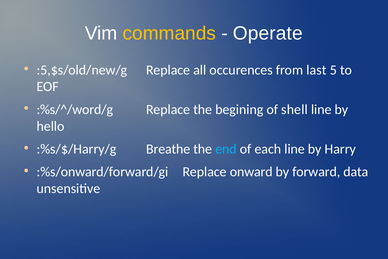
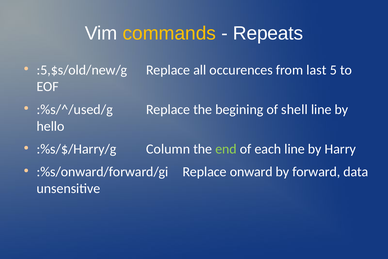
Operate: Operate -> Repeats
:%s/^/word/g: :%s/^/word/g -> :%s/^/used/g
Breathe: Breathe -> Column
end colour: light blue -> light green
